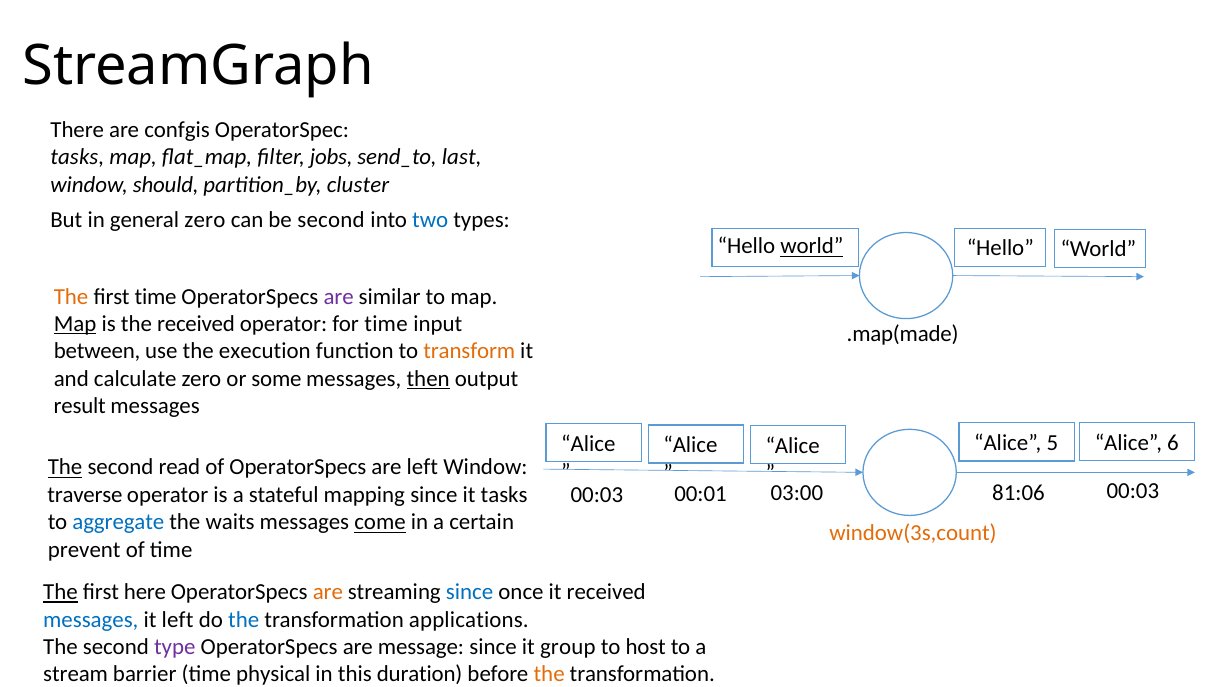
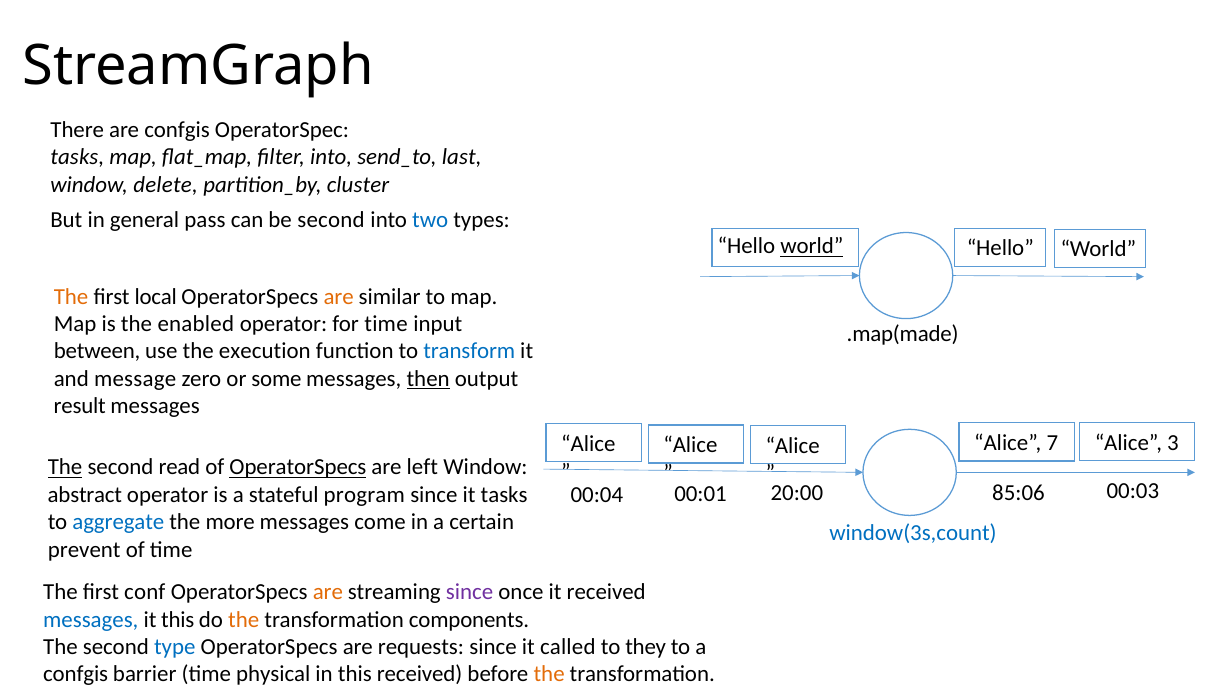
filter jobs: jobs -> into
should: should -> delete
general zero: zero -> pass
first time: time -> local
are at (339, 297) colour: purple -> orange
Map at (75, 324) underline: present -> none
the received: received -> enabled
transform colour: orange -> blue
calculate: calculate -> message
6: 6 -> 3
5: 5 -> 7
OperatorSpecs at (298, 468) underline: none -> present
03:00: 03:00 -> 20:00
81:06: 81:06 -> 85:06
traverse: traverse -> abstract
mapping: mapping -> program
00:03 at (597, 495): 00:03 -> 00:04
waits: waits -> more
come underline: present -> none
window(3s,count colour: orange -> blue
The at (60, 592) underline: present -> none
here: here -> conf
since at (470, 592) colour: blue -> purple
it left: left -> this
the at (244, 620) colour: blue -> orange
applications: applications -> components
type colour: purple -> blue
message: message -> requests
group: group -> called
host: host -> they
stream at (76, 675): stream -> confgis
this duration: duration -> received
